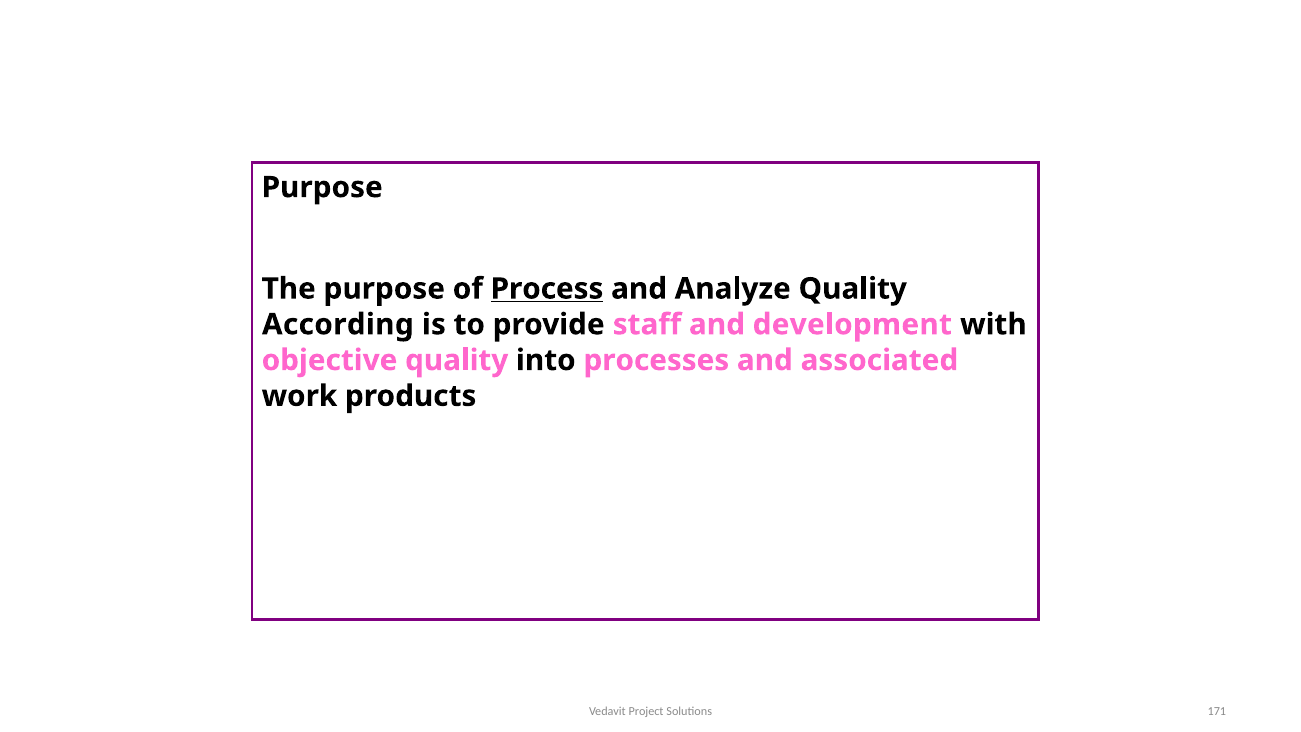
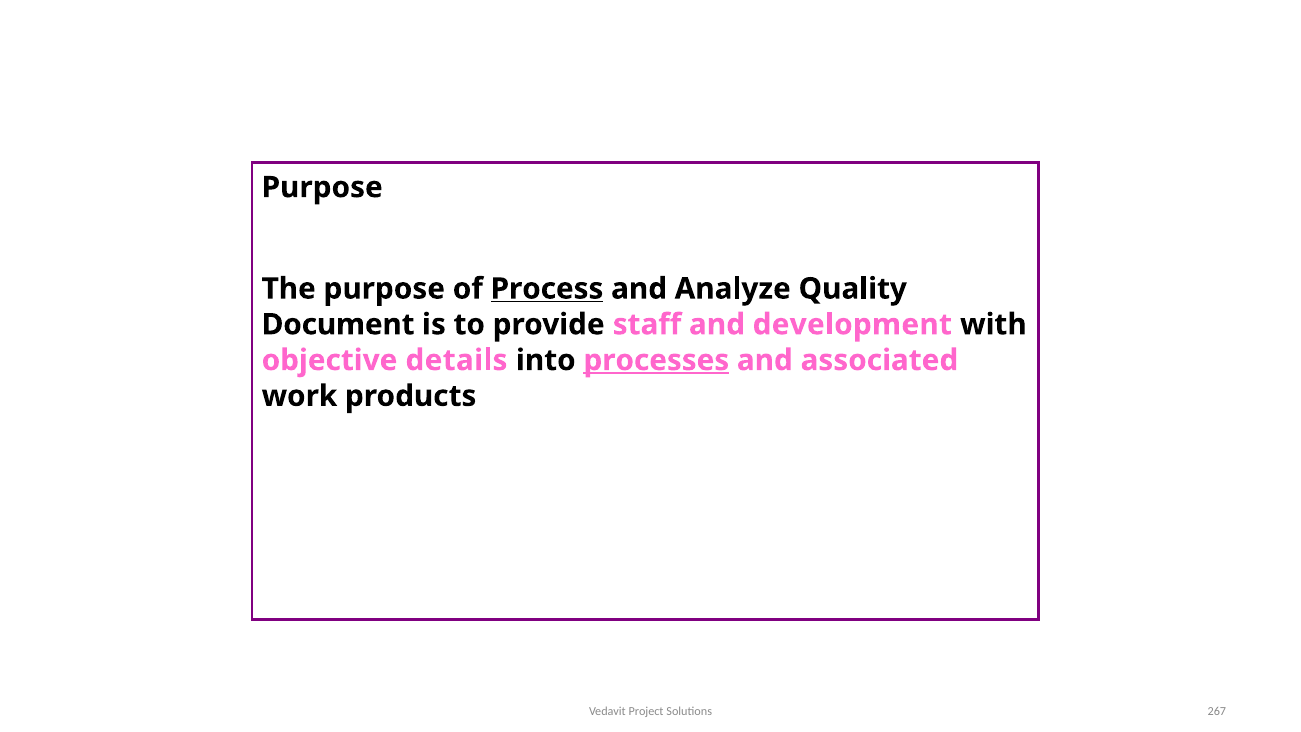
According: According -> Document
objective quality: quality -> details
processes underline: none -> present
171: 171 -> 267
